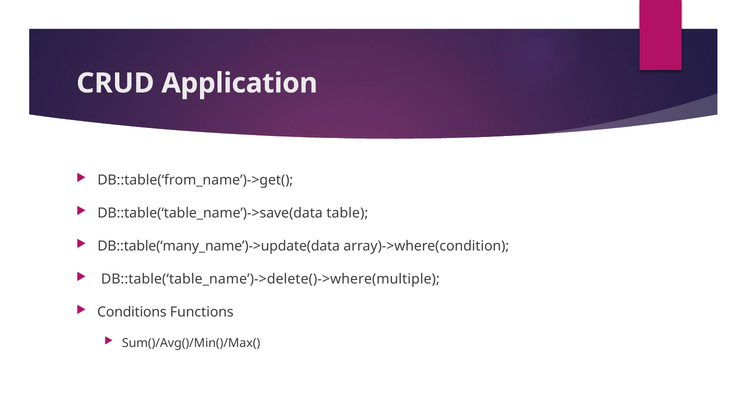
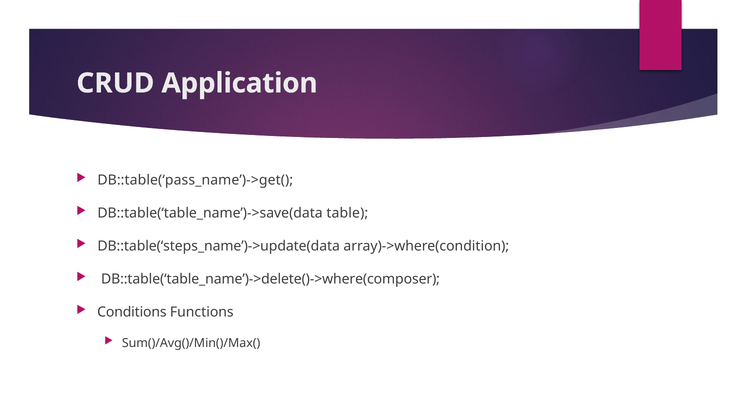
DB::table(‘from_name’)->get(: DB::table(‘from_name’)->get( -> DB::table(‘pass_name’)->get(
DB::table(‘many_name’)->update(data: DB::table(‘many_name’)->update(data -> DB::table(‘steps_name’)->update(data
DB::table(‘table_name’)->delete()->where(multiple: DB::table(‘table_name’)->delete()->where(multiple -> DB::table(‘table_name’)->delete()->where(composer
